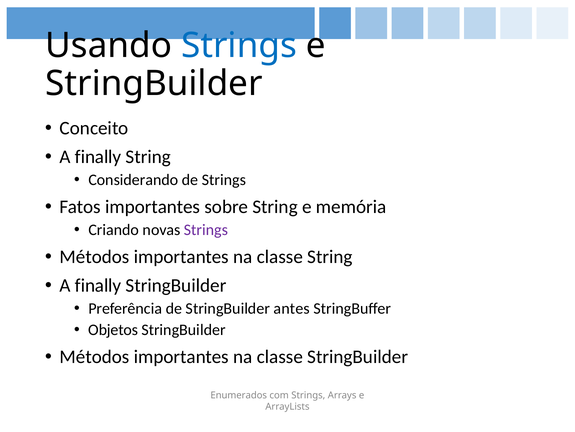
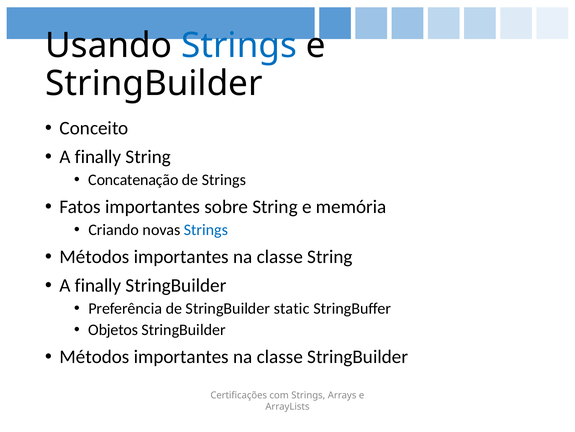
Considerando: Considerando -> Concatenação
Strings at (206, 229) colour: purple -> blue
antes: antes -> static
Enumerados: Enumerados -> Certificações
